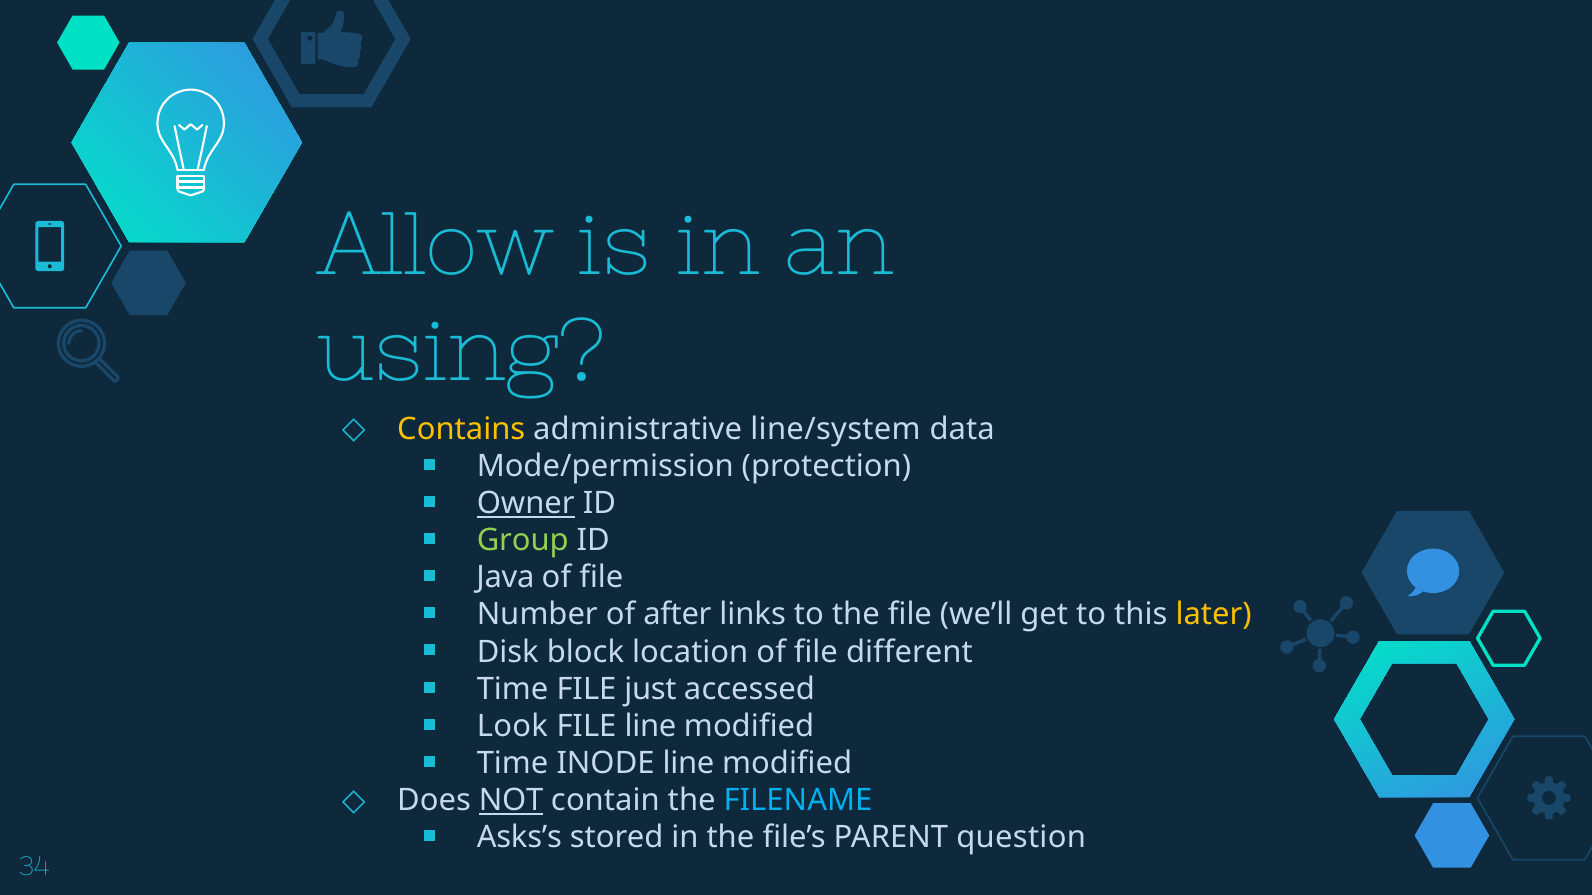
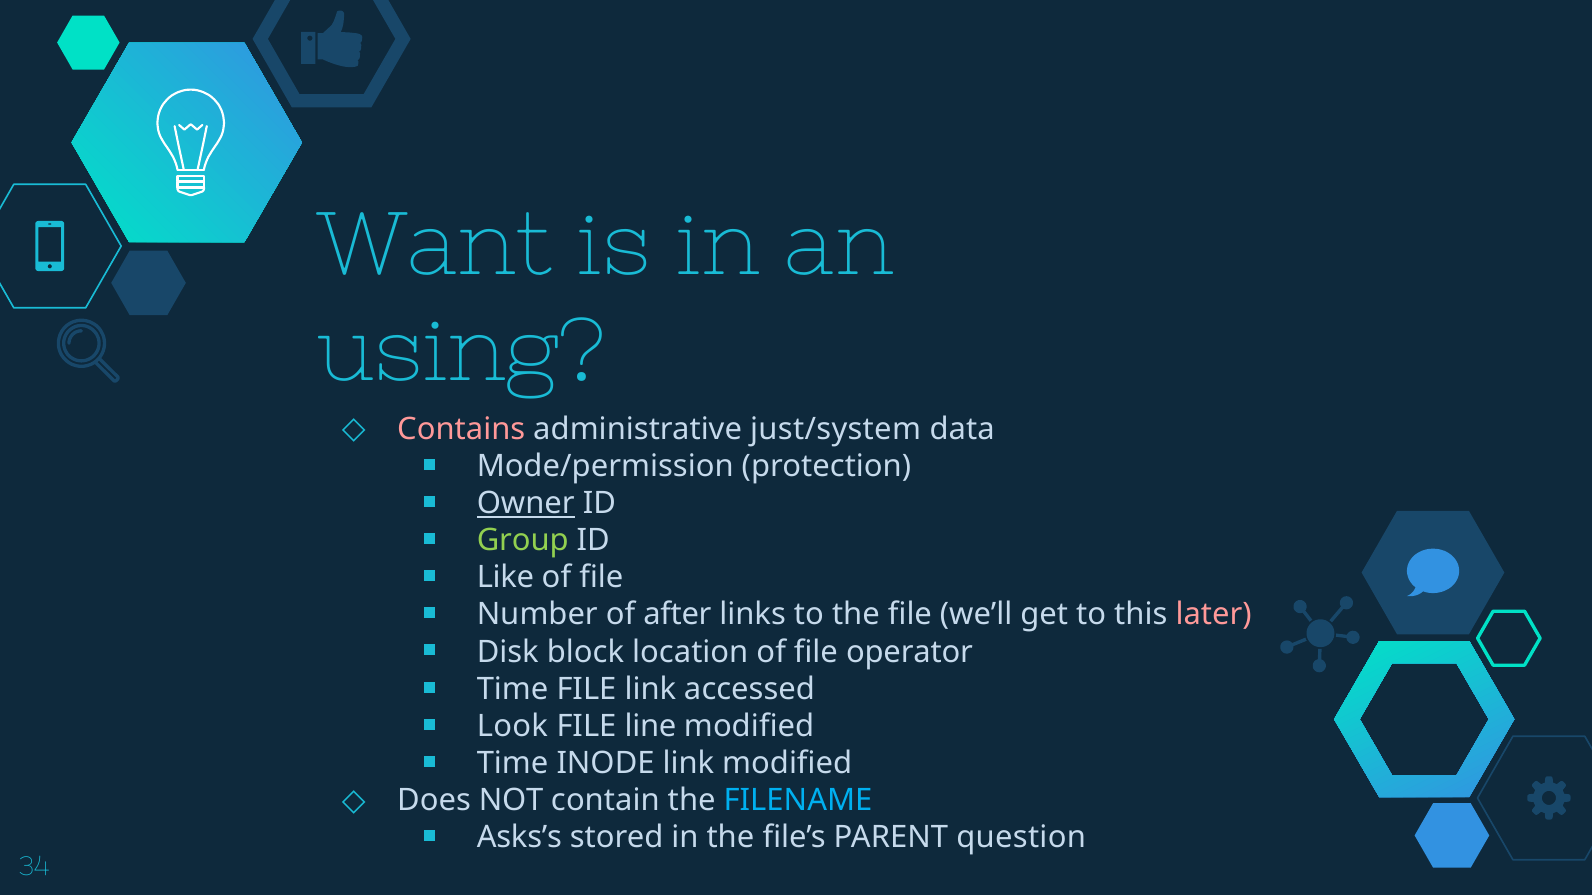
Allow: Allow -> Want
Contains colour: yellow -> pink
line/system: line/system -> just/system
Java: Java -> Like
later colour: yellow -> pink
different: different -> operator
FILE just: just -> link
INODE line: line -> link
NOT underline: present -> none
